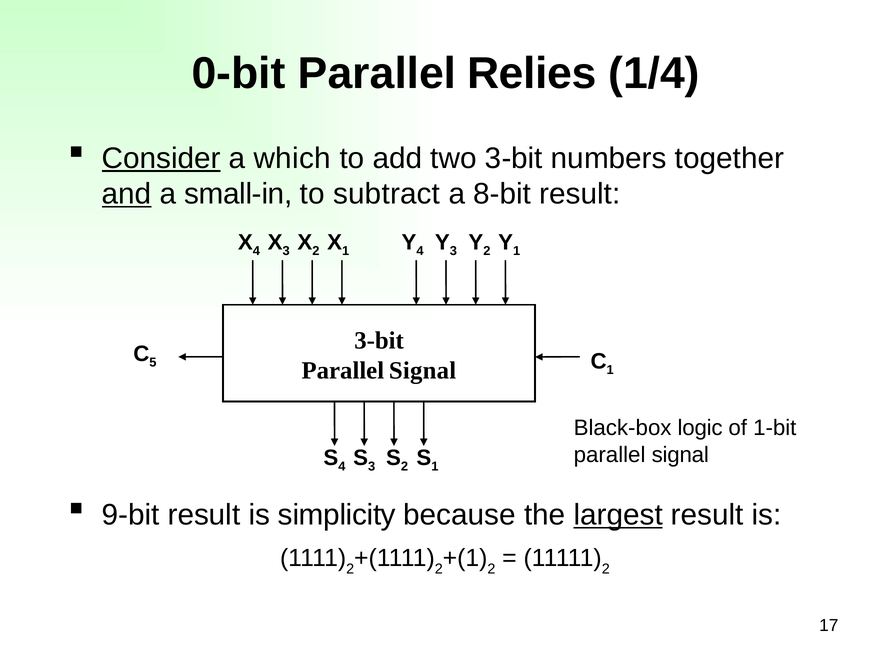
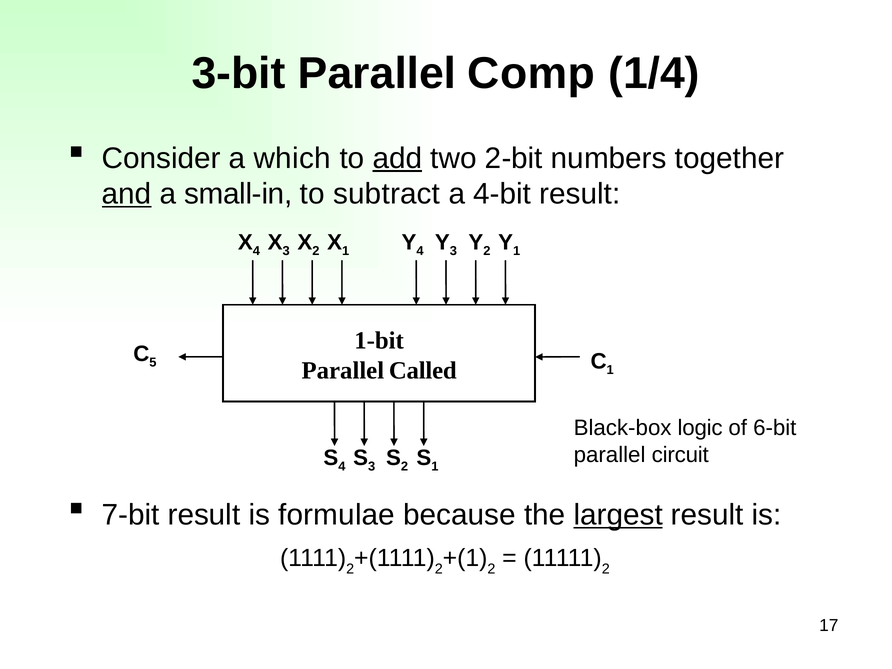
0-bit: 0-bit -> 3-bit
Relies: Relies -> Comp
Consider underline: present -> none
add underline: none -> present
two 3-bit: 3-bit -> 2-bit
8-bit: 8-bit -> 4-bit
3-bit at (379, 341): 3-bit -> 1-bit
Signal at (423, 370): Signal -> Called
1-bit: 1-bit -> 6-bit
signal at (680, 455): signal -> circuit
9-bit: 9-bit -> 7-bit
simplicity: simplicity -> formulae
